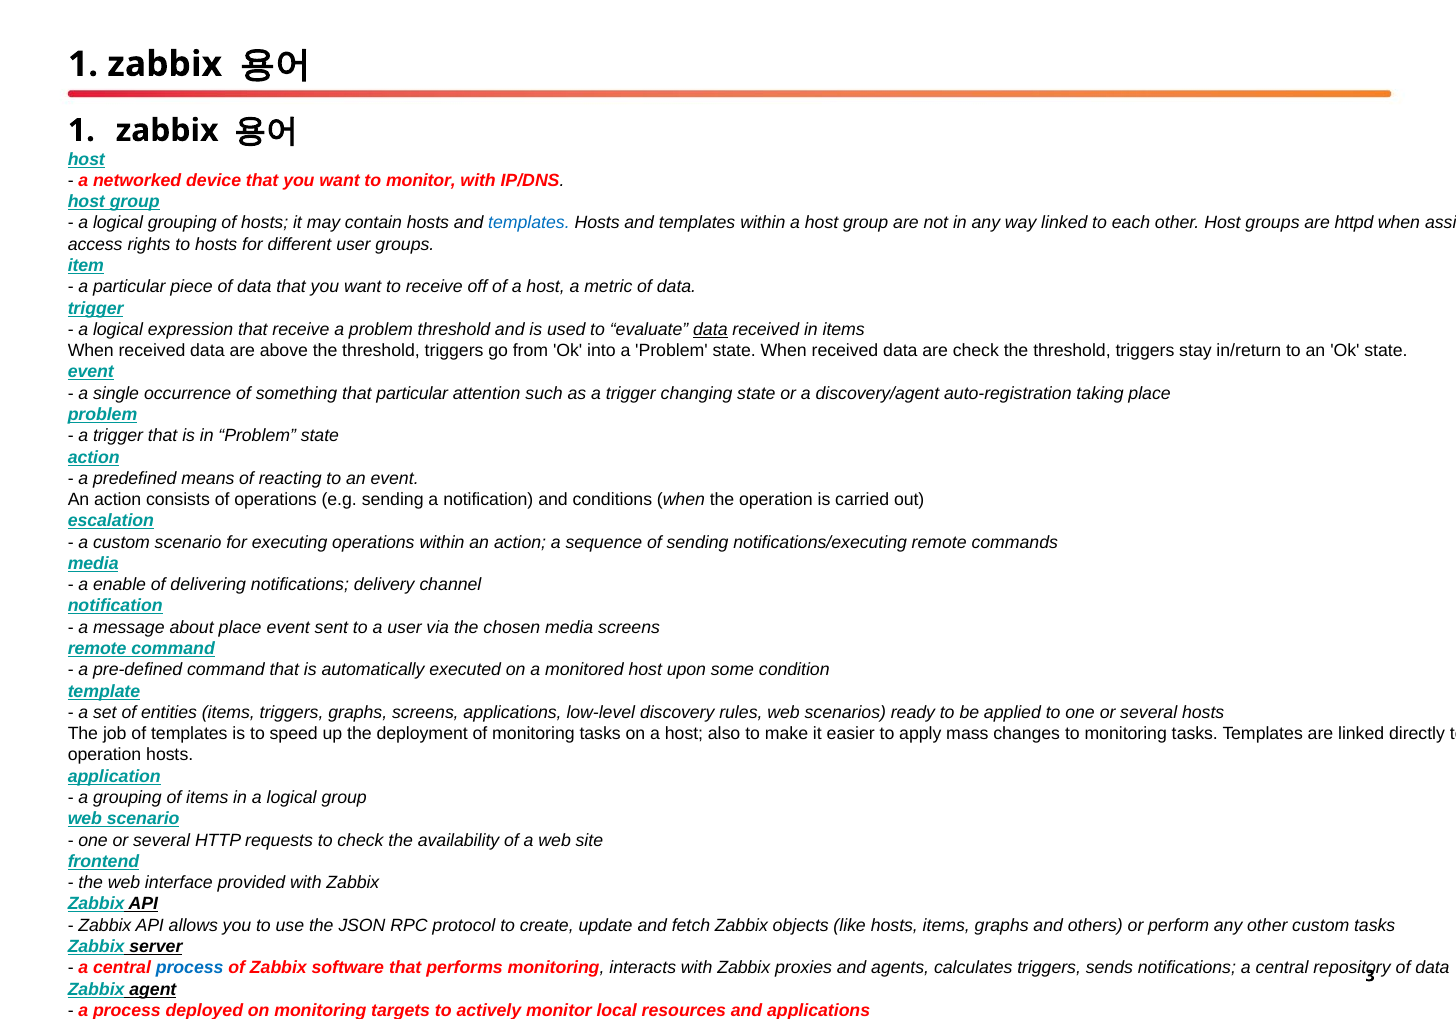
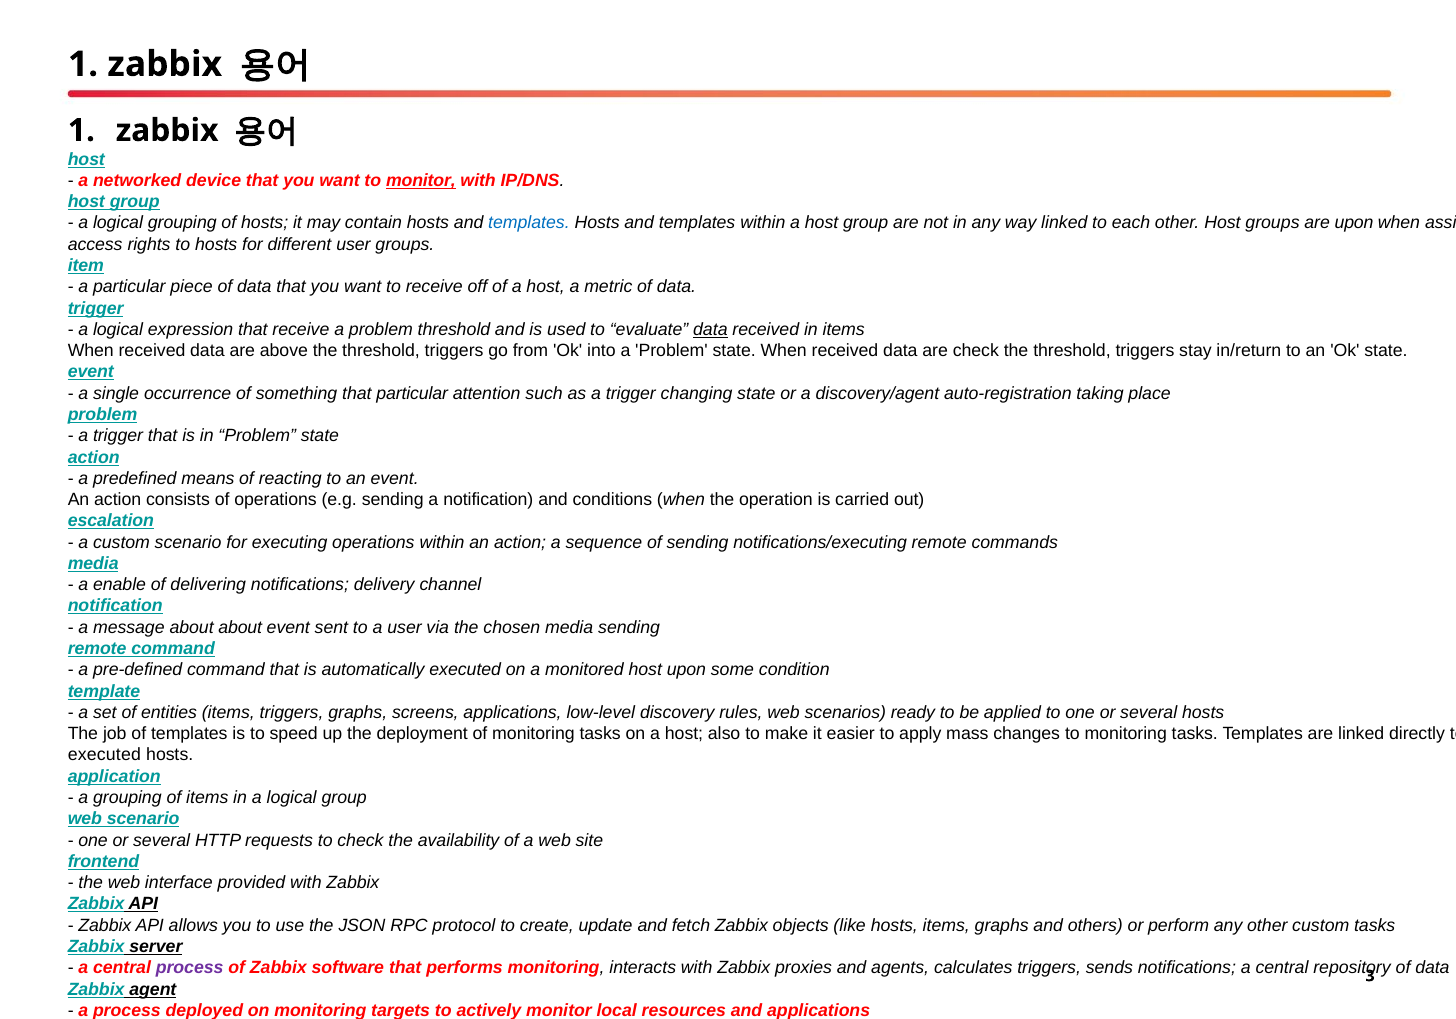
monitor at (421, 181) underline: none -> present
are httpd: httpd -> upon
about place: place -> about
media screens: screens -> sending
operation at (105, 755): operation -> executed
process at (190, 968) colour: blue -> purple
